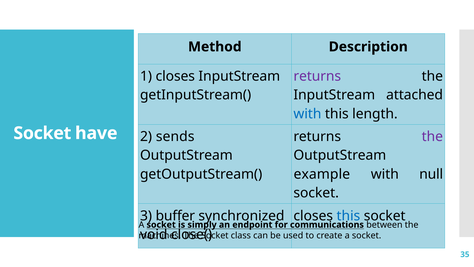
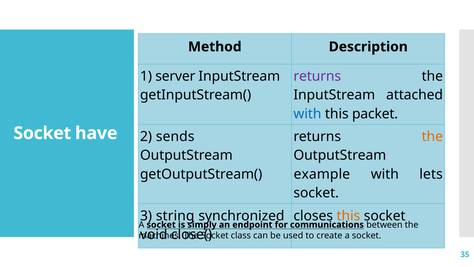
1 closes: closes -> server
length: length -> packet
the at (432, 136) colour: purple -> orange
null: null -> lets
buffer: buffer -> string
this at (348, 215) colour: blue -> orange
